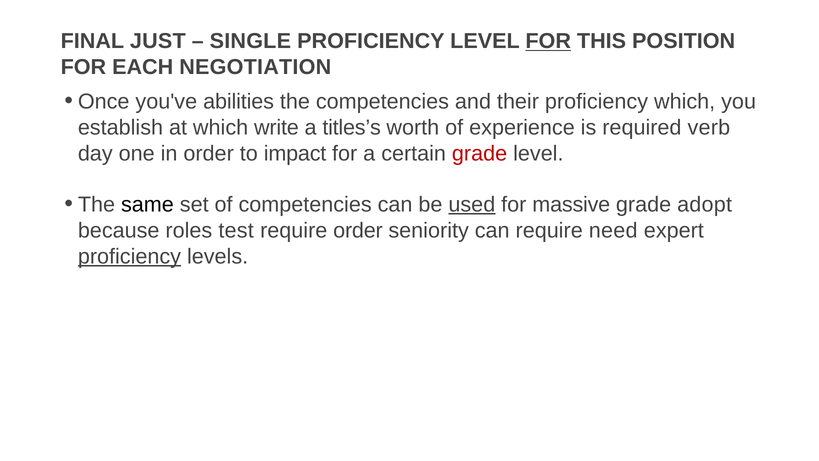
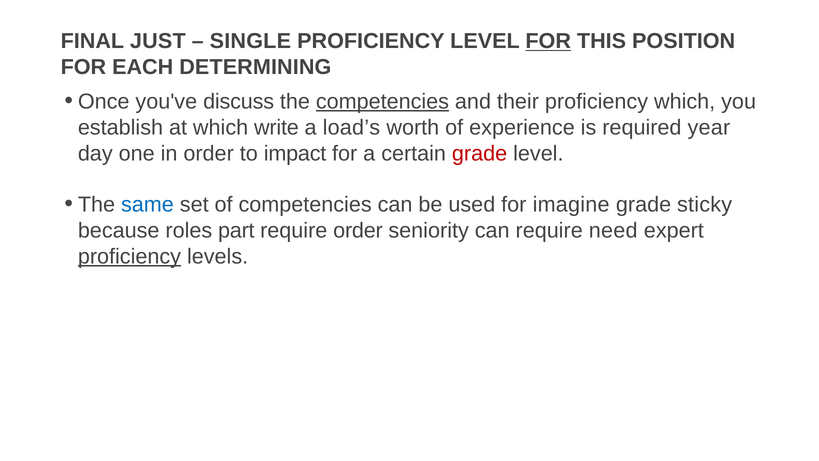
NEGOTIATION: NEGOTIATION -> DETERMINING
abilities: abilities -> discuss
competencies at (382, 101) underline: none -> present
titles’s: titles’s -> load’s
verb: verb -> year
same colour: black -> blue
used underline: present -> none
massive: massive -> imagine
adopt: adopt -> sticky
test: test -> part
